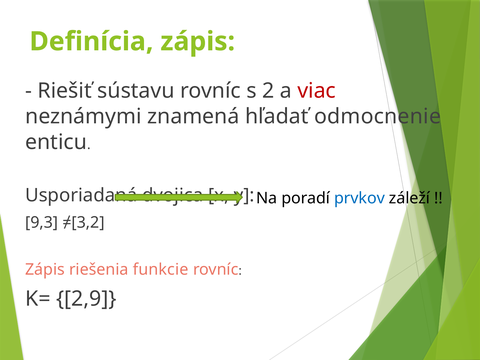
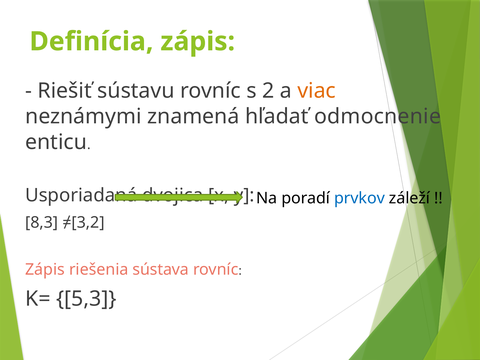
viac colour: red -> orange
9,3: 9,3 -> 8,3
funkcie: funkcie -> sústava
2,9: 2,9 -> 5,3
